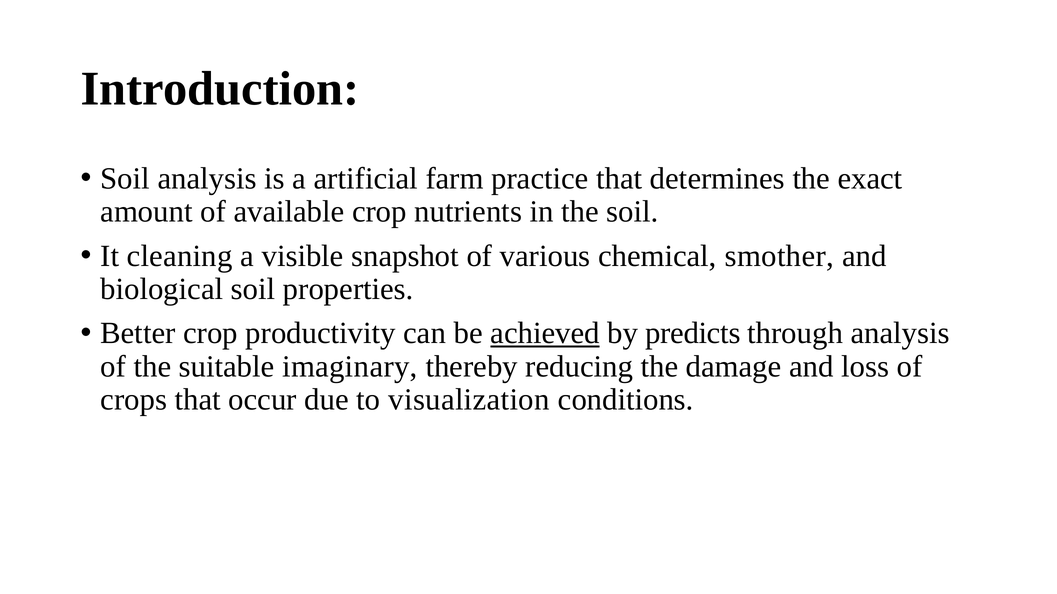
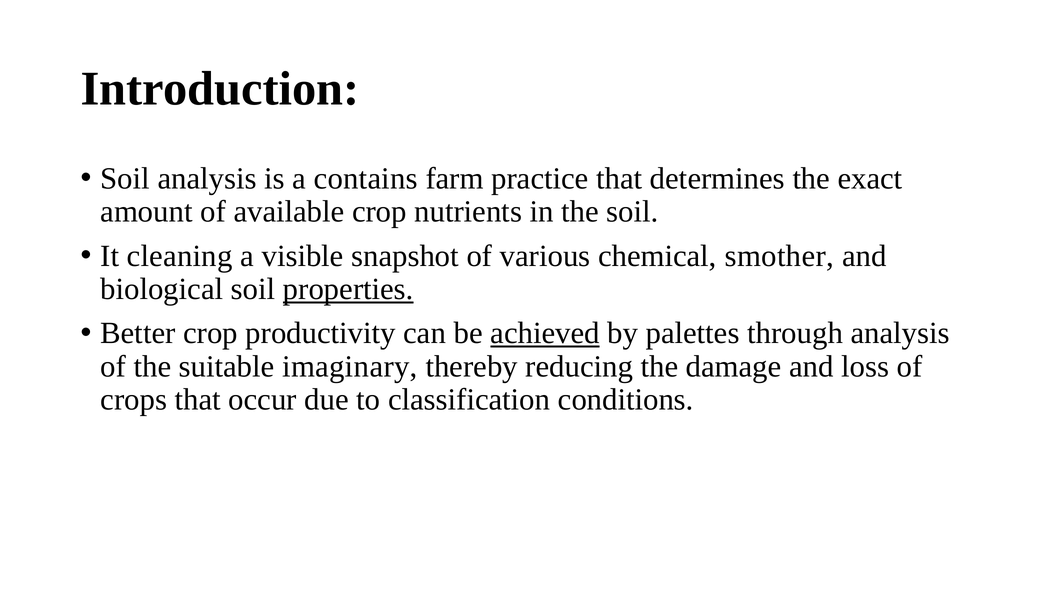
artificial: artificial -> contains
properties underline: none -> present
predicts: predicts -> palettes
visualization: visualization -> classification
